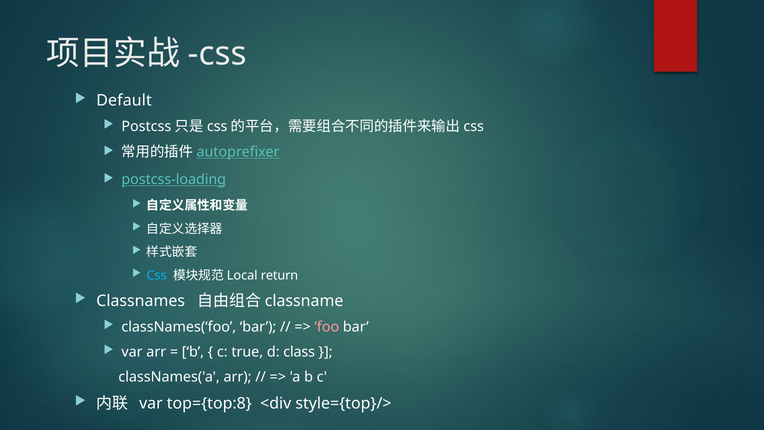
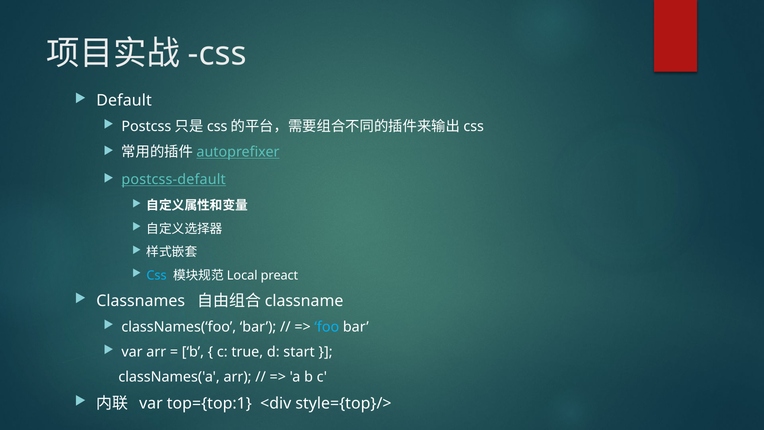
postcss-loading: postcss-loading -> postcss-default
return: return -> preact
foo colour: pink -> light blue
class: class -> start
top={top:8: top={top:8 -> top={top:1
